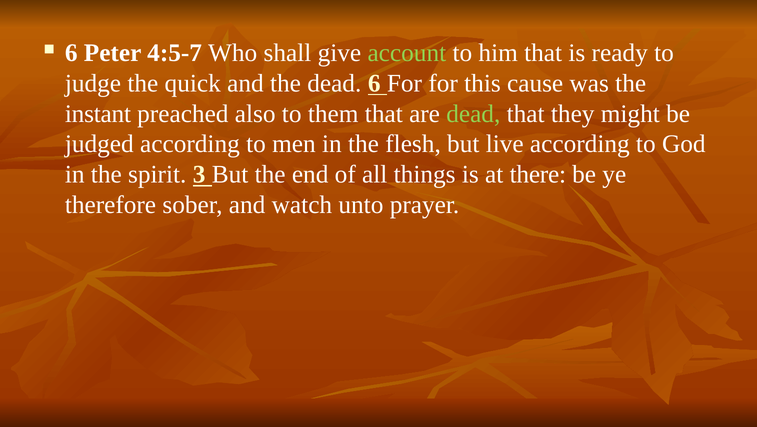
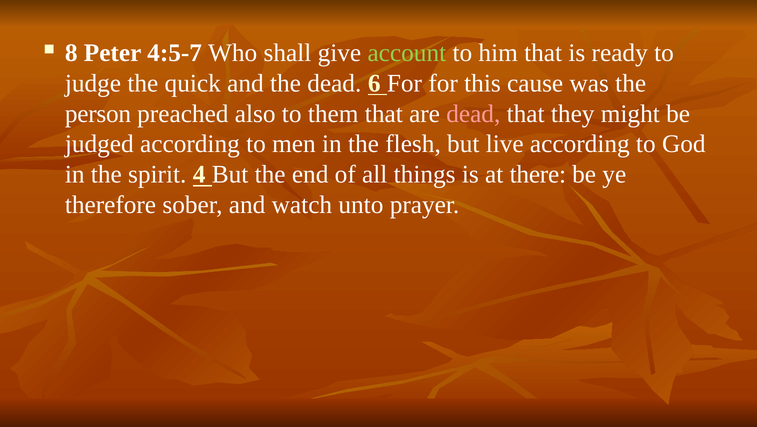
6 at (71, 53): 6 -> 8
instant: instant -> person
dead at (473, 114) colour: light green -> pink
3: 3 -> 4
